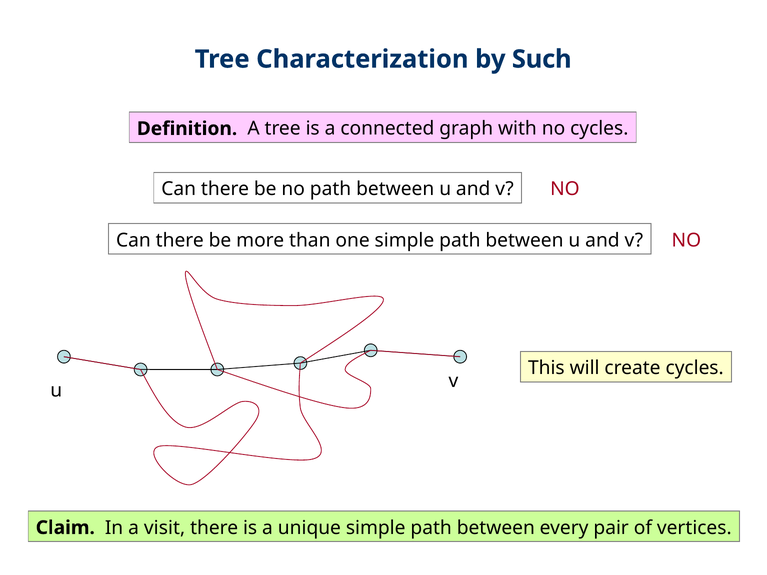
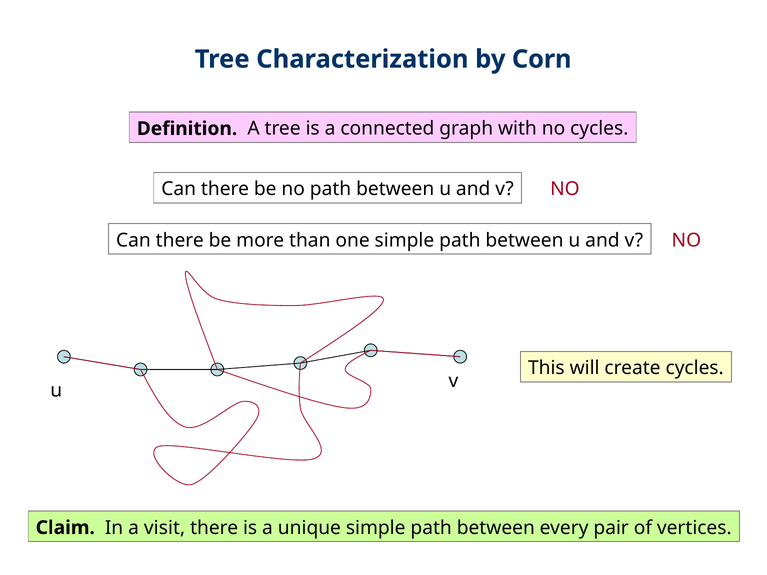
Such: Such -> Corn
